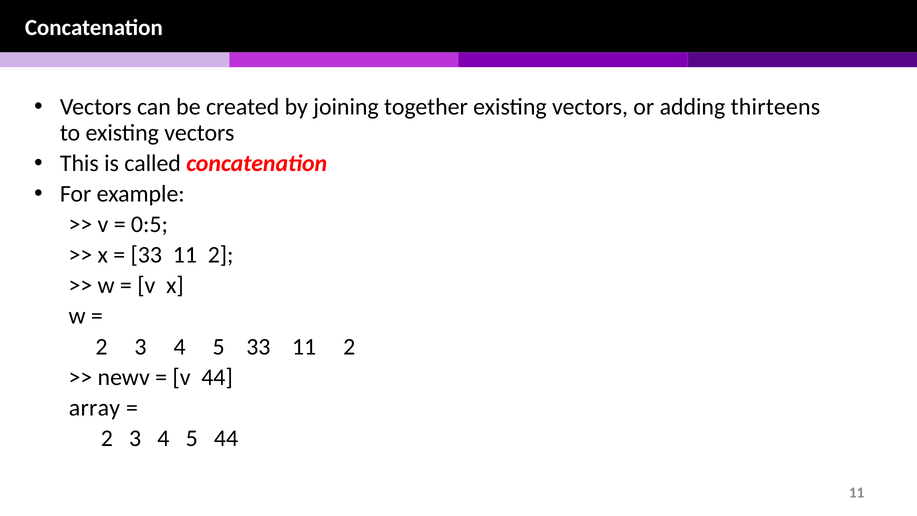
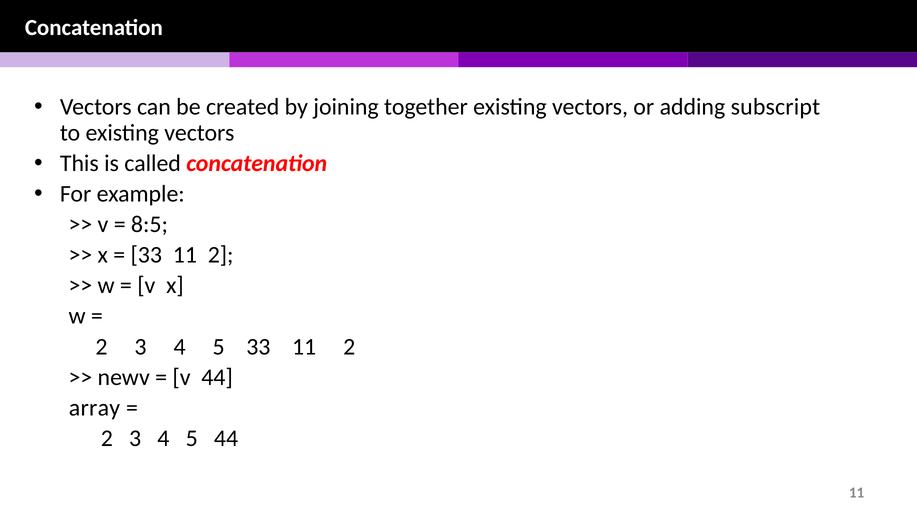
thirteens: thirteens -> subscript
0:5: 0:5 -> 8:5
